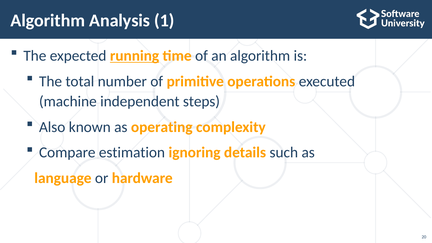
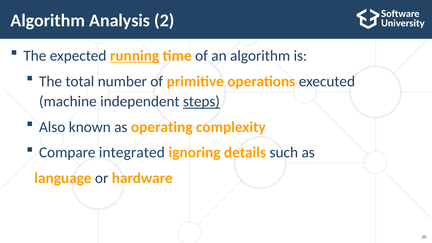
1: 1 -> 2
steps underline: none -> present
estimation: estimation -> integrated
